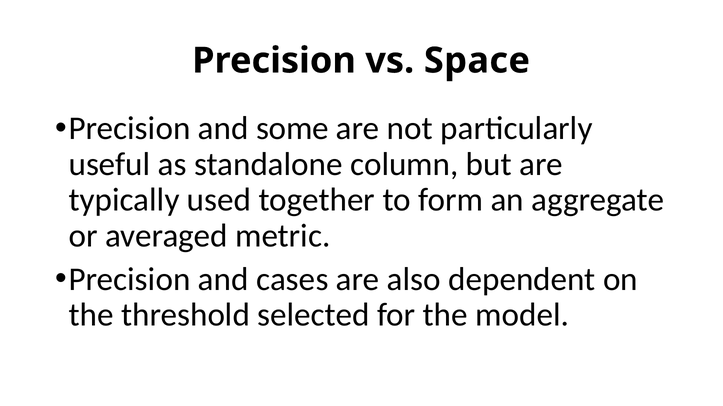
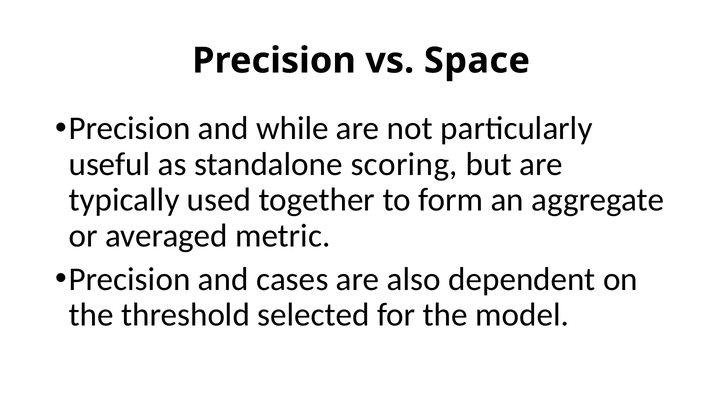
some: some -> while
column: column -> scoring
